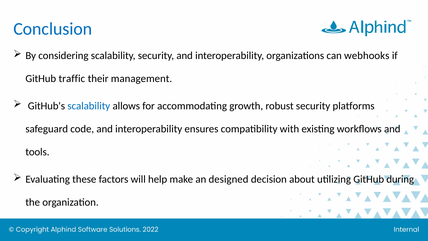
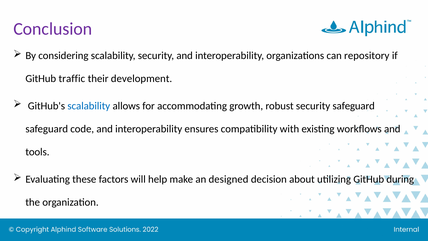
Conclusion colour: blue -> purple
webhooks: webhooks -> repository
management: management -> development
security platforms: platforms -> safeguard
